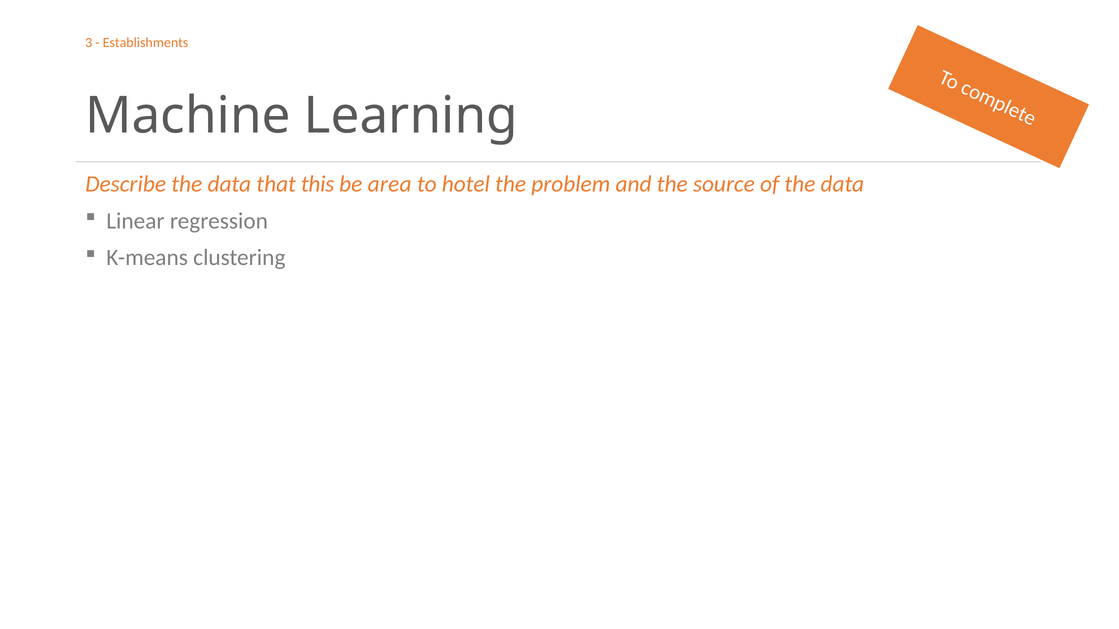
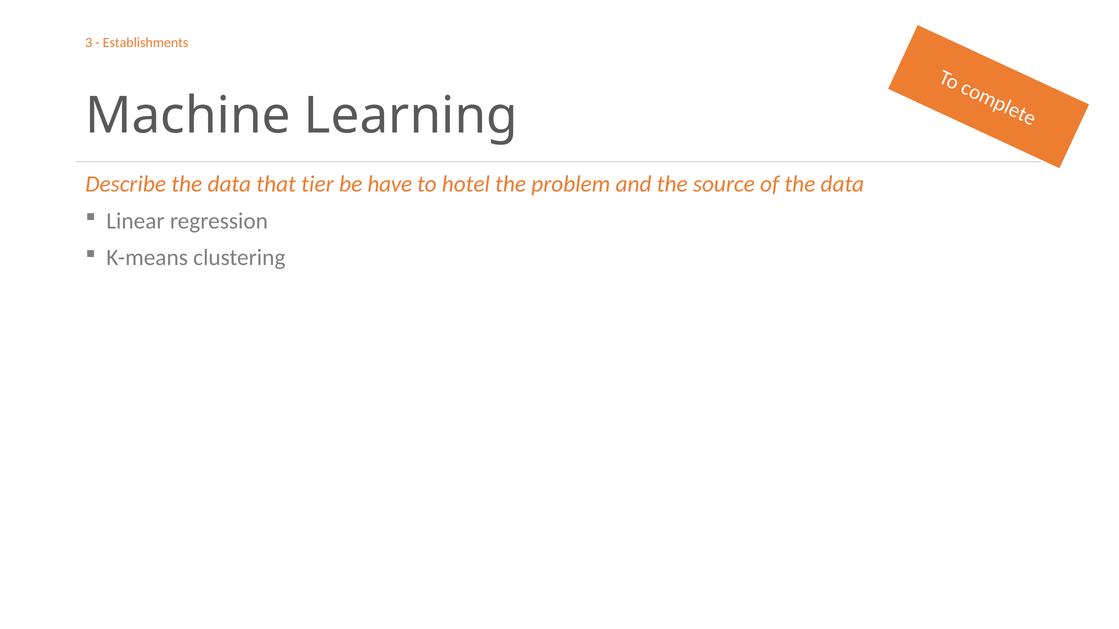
this: this -> tier
area: area -> have
